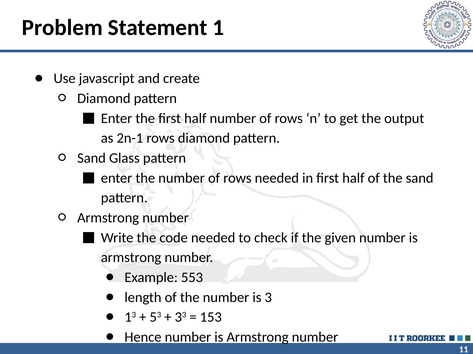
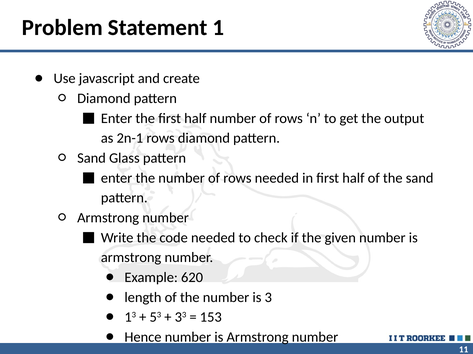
553: 553 -> 620
